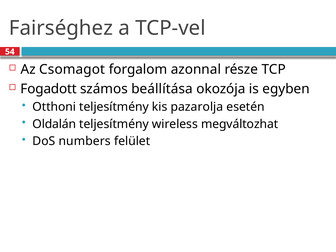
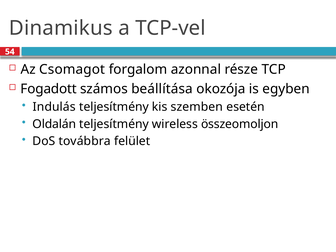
Fairséghez: Fairséghez -> Dinamikus
Otthoni: Otthoni -> Indulás
pazarolja: pazarolja -> szemben
megváltozhat: megváltozhat -> összeomoljon
numbers: numbers -> továbbra
